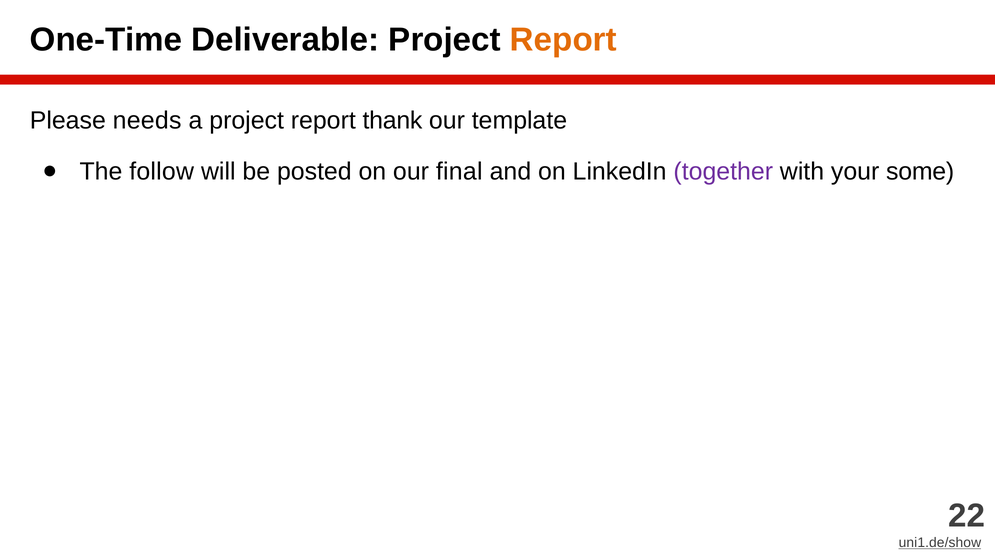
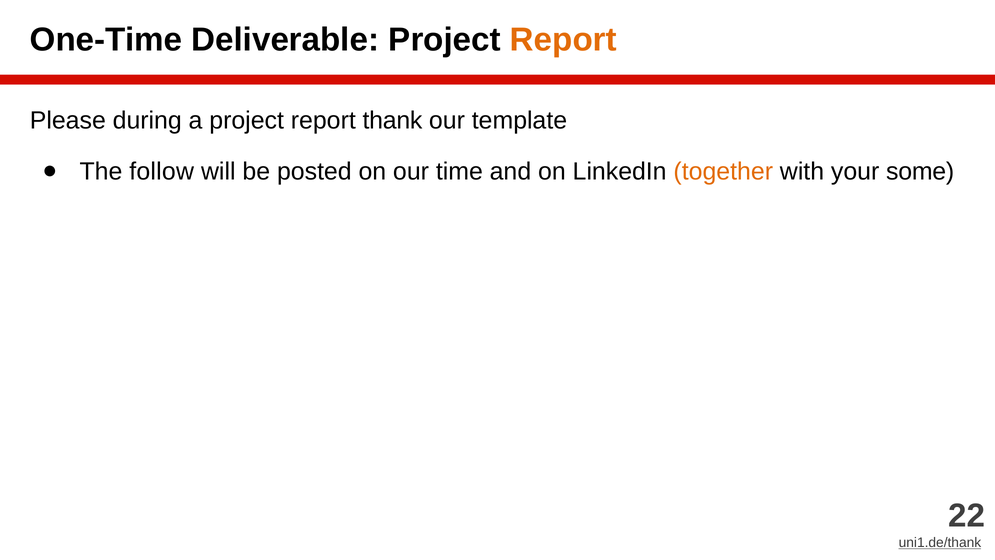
needs: needs -> during
final: final -> time
together colour: purple -> orange
uni1.de/show: uni1.de/show -> uni1.de/thank
